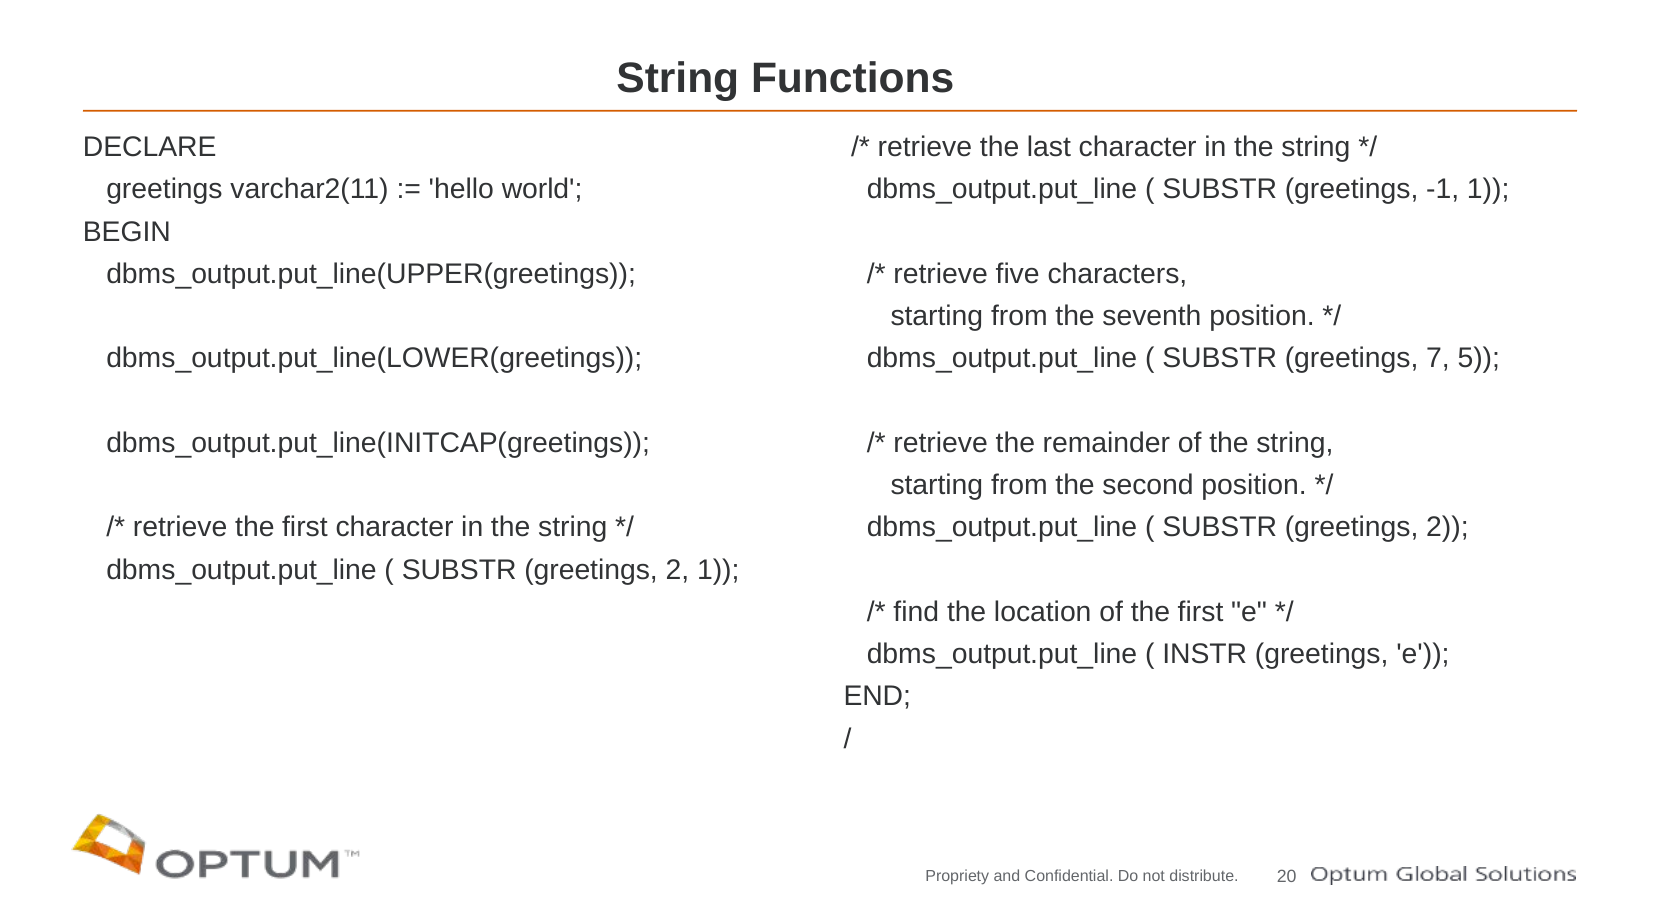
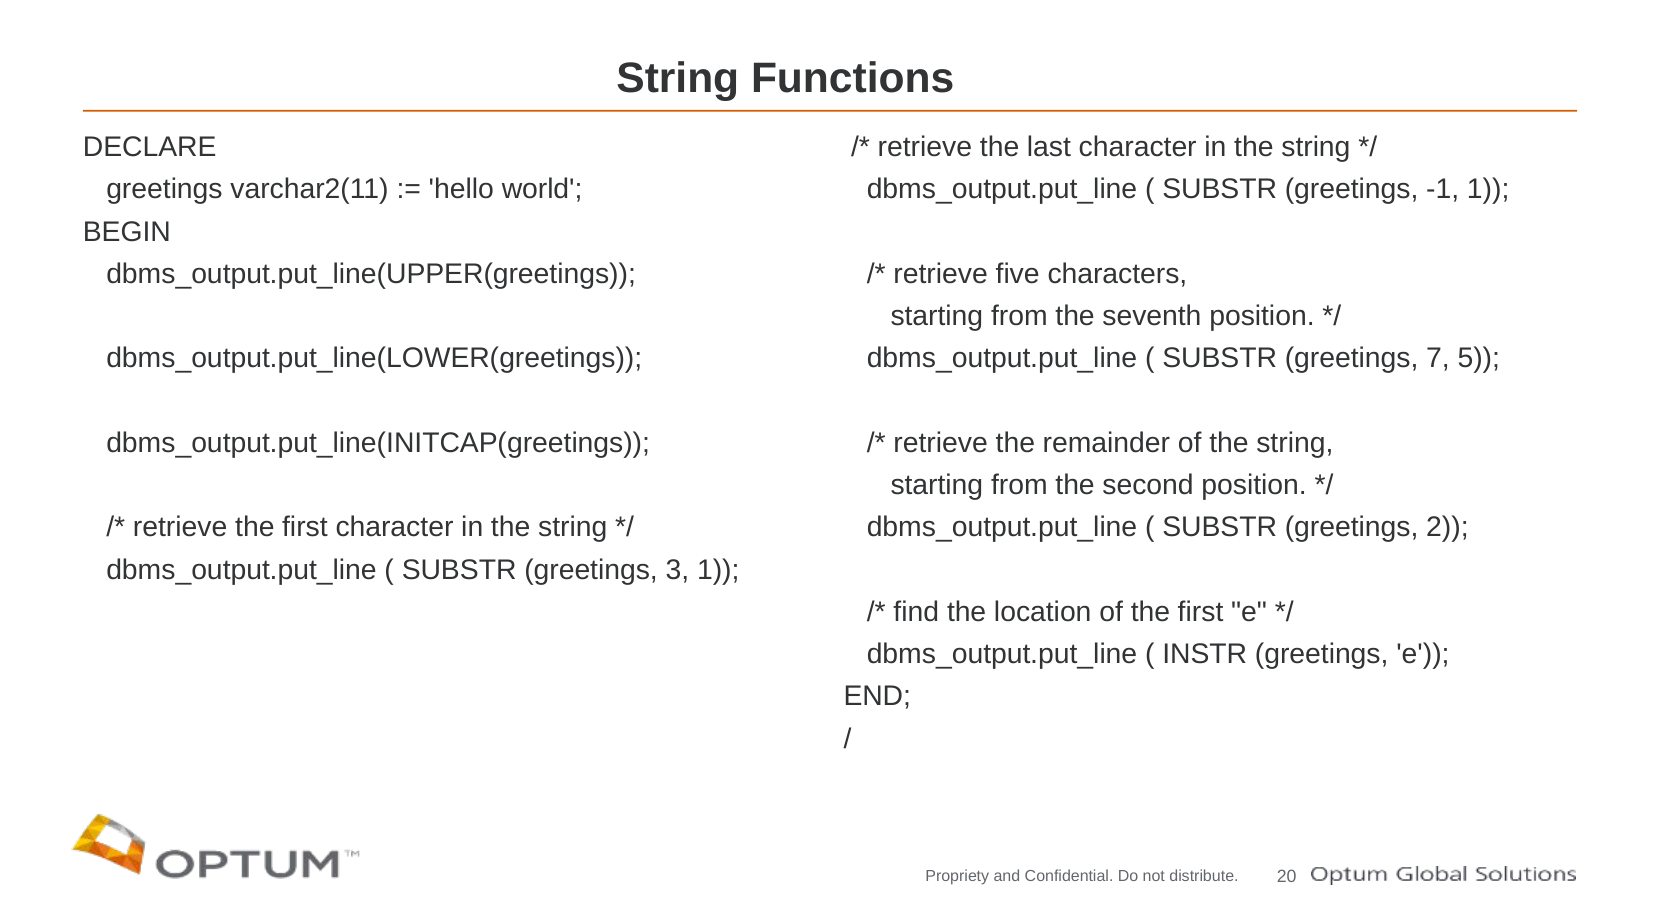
2 at (677, 570): 2 -> 3
